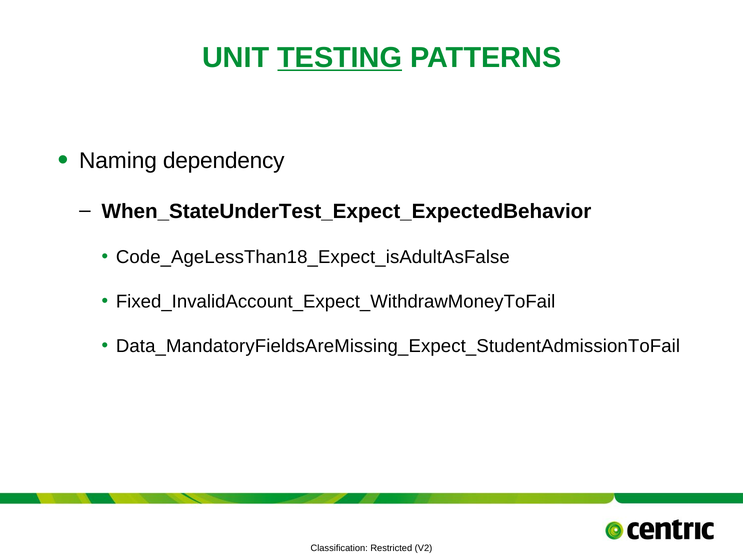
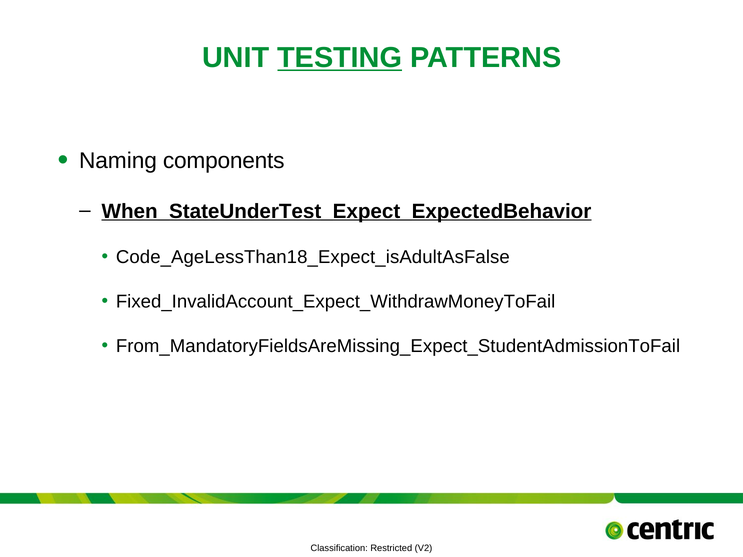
dependency: dependency -> components
When_StateUnderTest_Expect_ExpectedBehavior underline: none -> present
Data_MandatoryFieldsAreMissing_Expect_StudentAdmissionToFail: Data_MandatoryFieldsAreMissing_Expect_StudentAdmissionToFail -> From_MandatoryFieldsAreMissing_Expect_StudentAdmissionToFail
